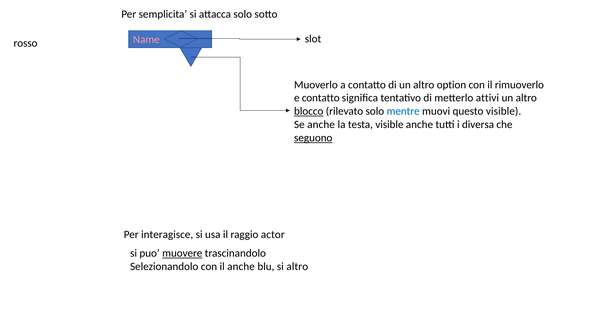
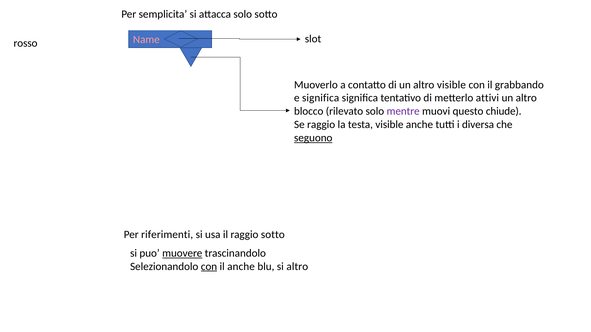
altro option: option -> visible
rimuoverlo: rimuoverlo -> grabbando
e contatto: contatto -> significa
blocco underline: present -> none
mentre colour: blue -> purple
questo visible: visible -> chiude
Se anche: anche -> raggio
interagisce: interagisce -> riferimenti
raggio actor: actor -> sotto
con at (209, 267) underline: none -> present
